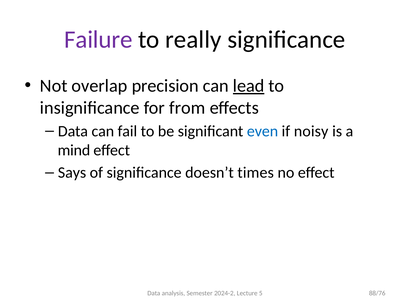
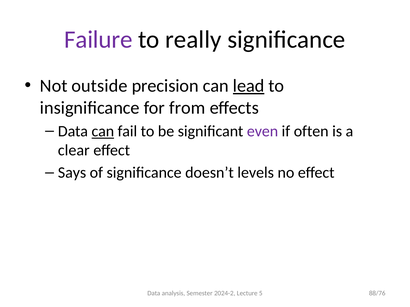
overlap: overlap -> outside
can at (103, 131) underline: none -> present
even colour: blue -> purple
noisy: noisy -> often
mind: mind -> clear
times: times -> levels
